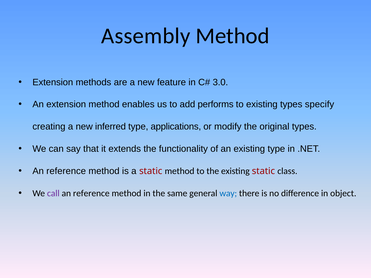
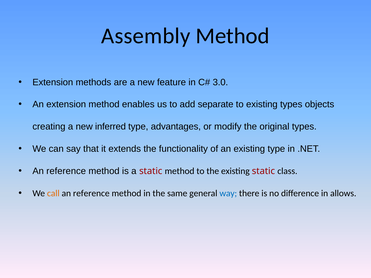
performs: performs -> separate
specify: specify -> objects
applications: applications -> advantages
call colour: purple -> orange
object: object -> allows
